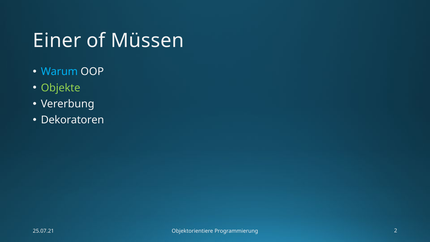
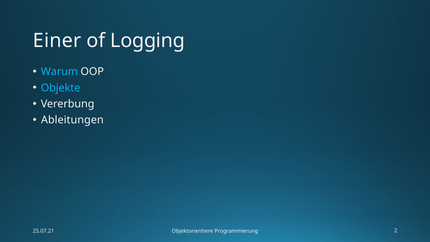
Müssen: Müssen -> Logging
Objekte colour: light green -> light blue
Dekoratoren: Dekoratoren -> Ableitungen
